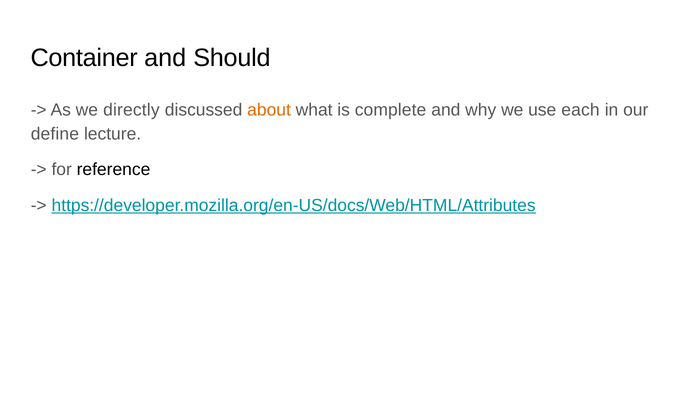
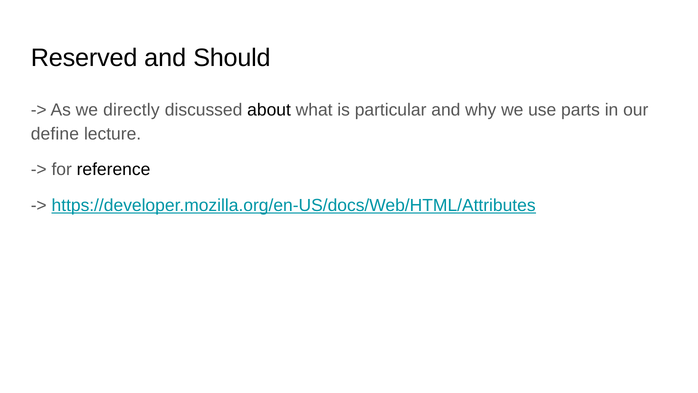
Container: Container -> Reserved
about colour: orange -> black
complete: complete -> particular
each: each -> parts
